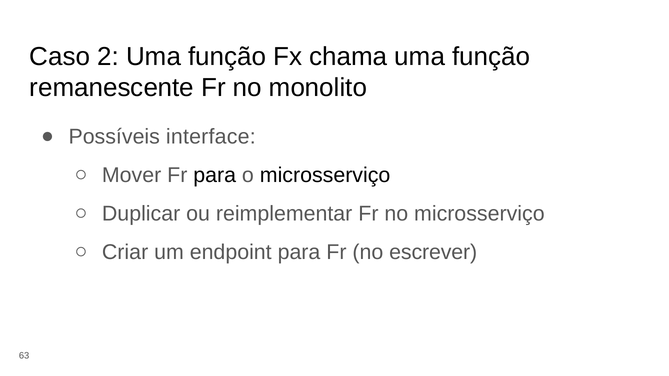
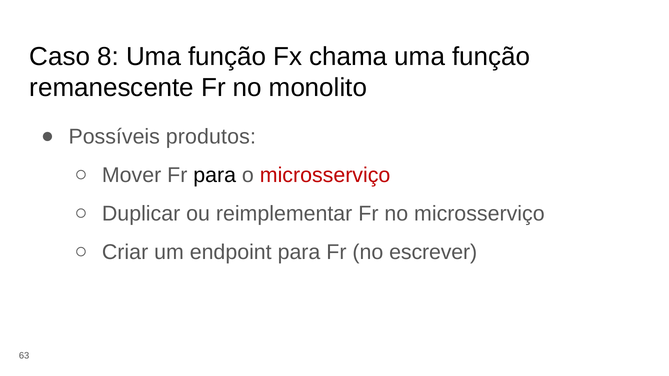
2: 2 -> 8
interface: interface -> produtos
microsserviço at (325, 175) colour: black -> red
